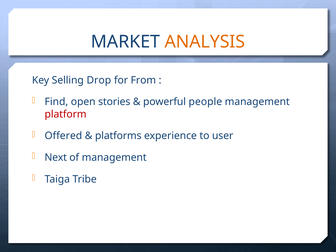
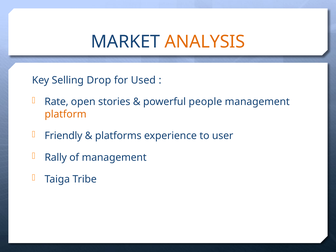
From: From -> Used
Find: Find -> Rate
platform colour: red -> orange
Offered: Offered -> Friendly
Next: Next -> Rally
